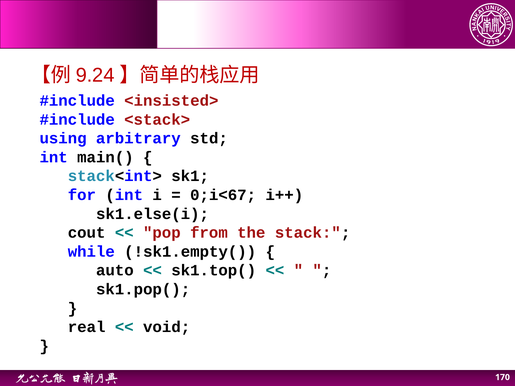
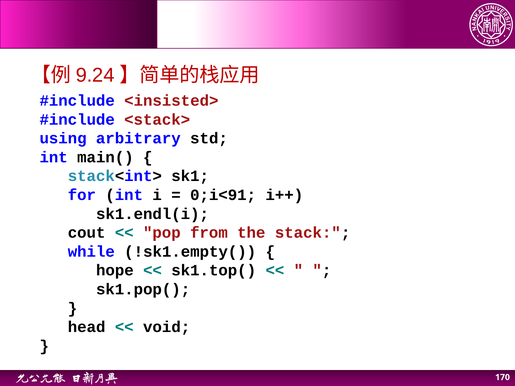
0;i<67: 0;i<67 -> 0;i<91
sk1.else(i: sk1.else(i -> sk1.endl(i
auto: auto -> hope
real: real -> head
